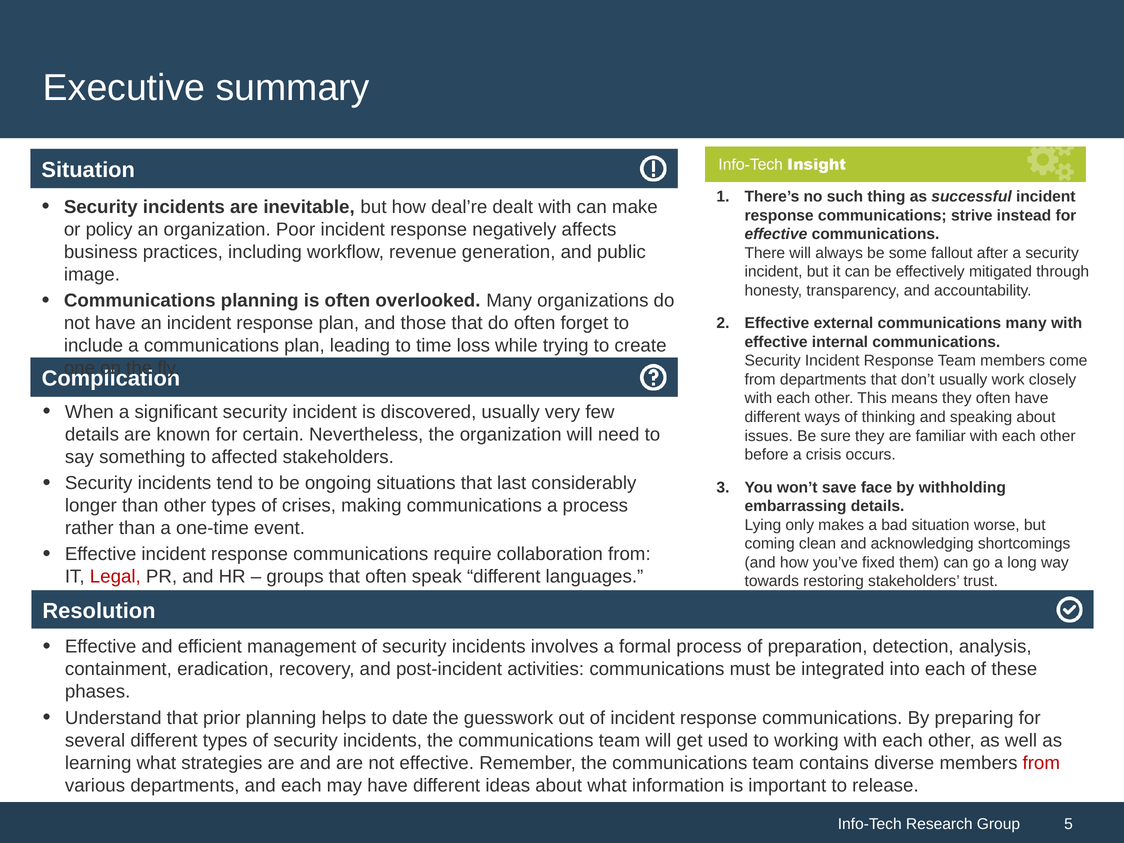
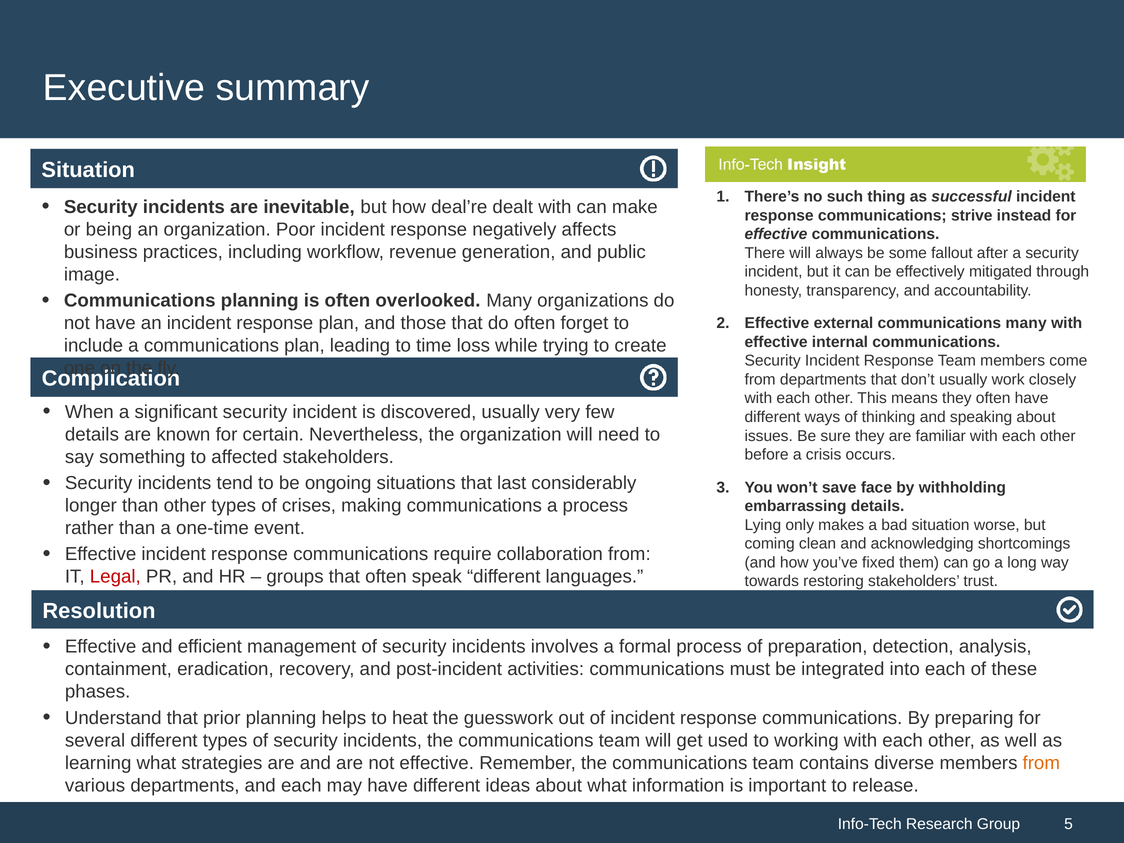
policy: policy -> being
date: date -> heat
from at (1041, 763) colour: red -> orange
